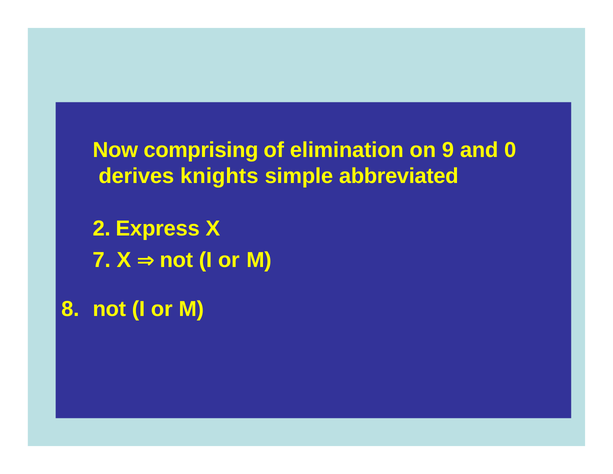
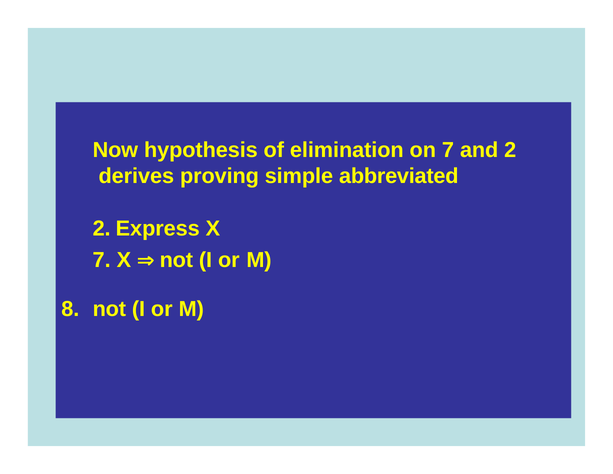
comprising: comprising -> hypothesis
on 9: 9 -> 7
and 0: 0 -> 2
knights: knights -> proving
